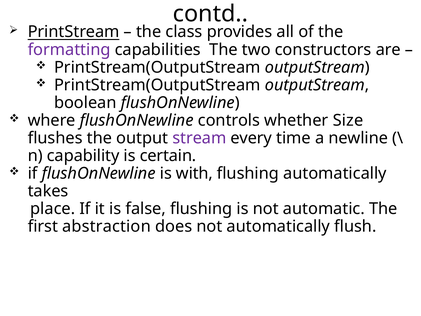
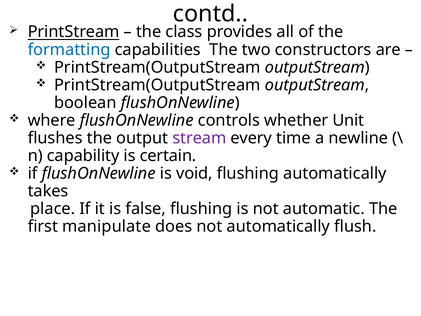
formatting colour: purple -> blue
Size: Size -> Unit
with: with -> void
abstraction: abstraction -> manipulate
